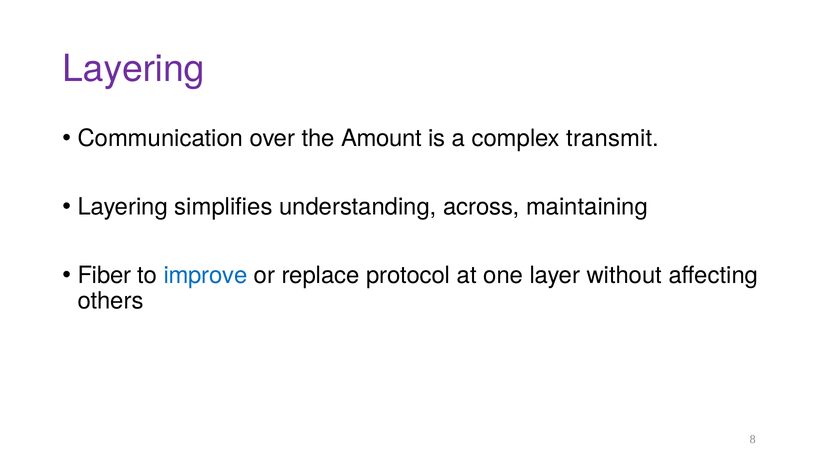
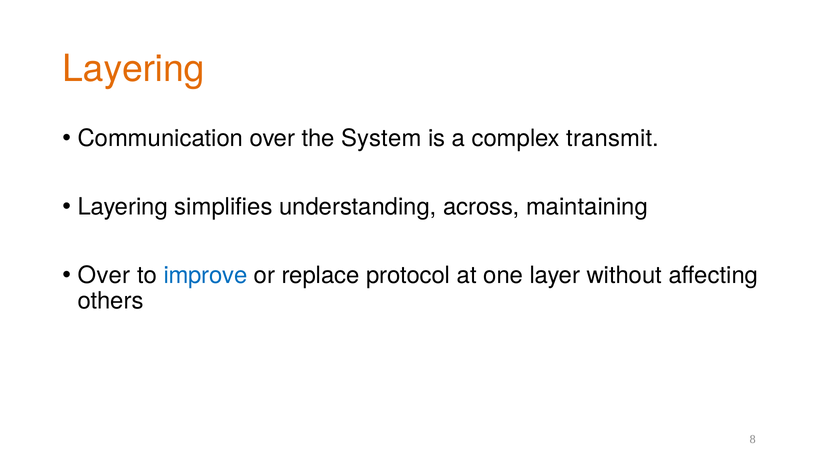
Layering at (133, 69) colour: purple -> orange
Amount: Amount -> System
Fiber at (104, 275): Fiber -> Over
